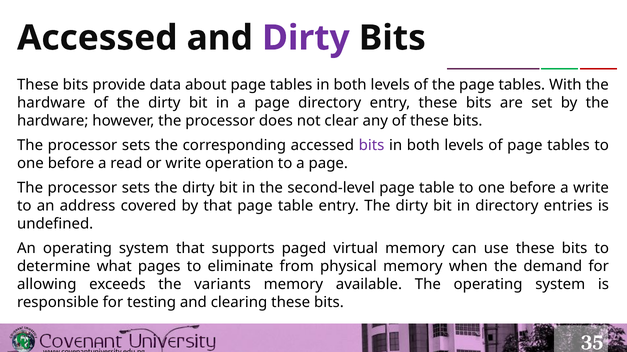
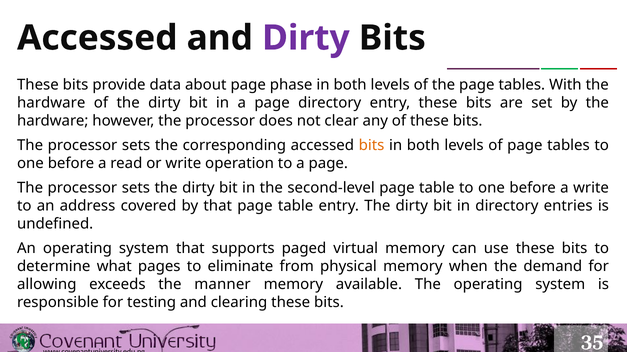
about page tables: tables -> phase
bits at (372, 146) colour: purple -> orange
variants: variants -> manner
